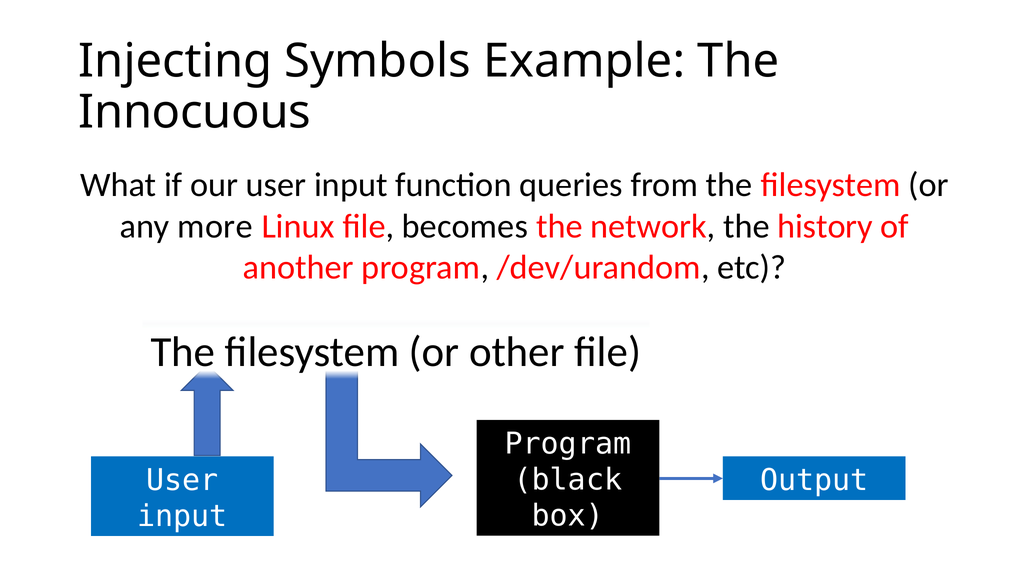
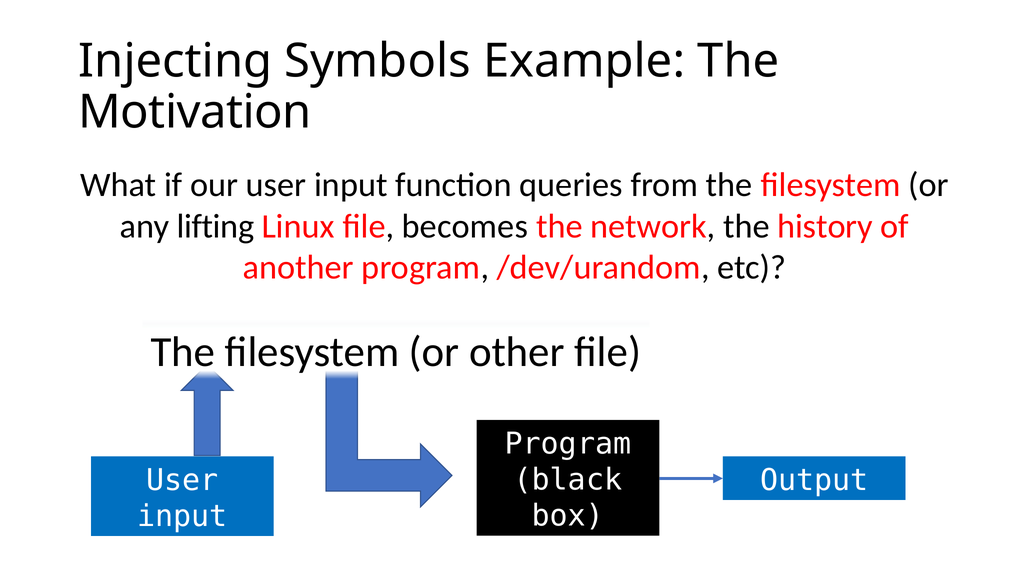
Innocuous: Innocuous -> Motivation
more: more -> lifting
